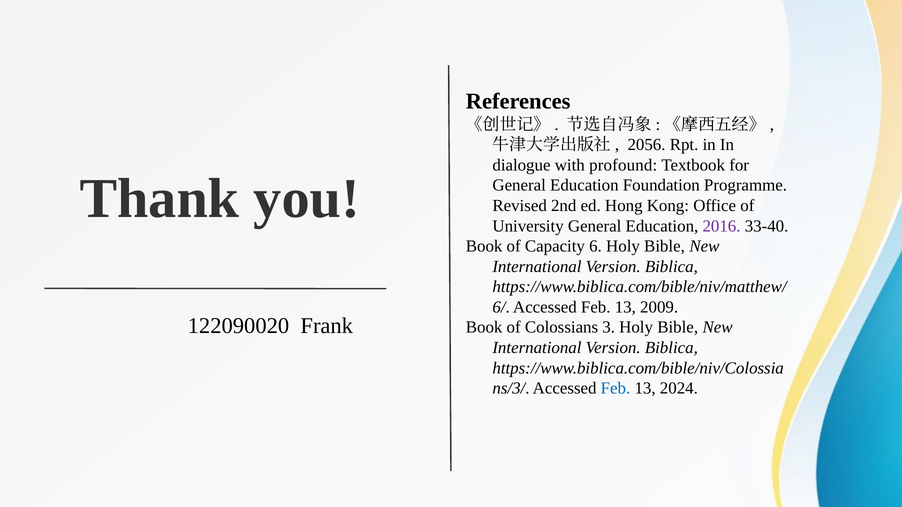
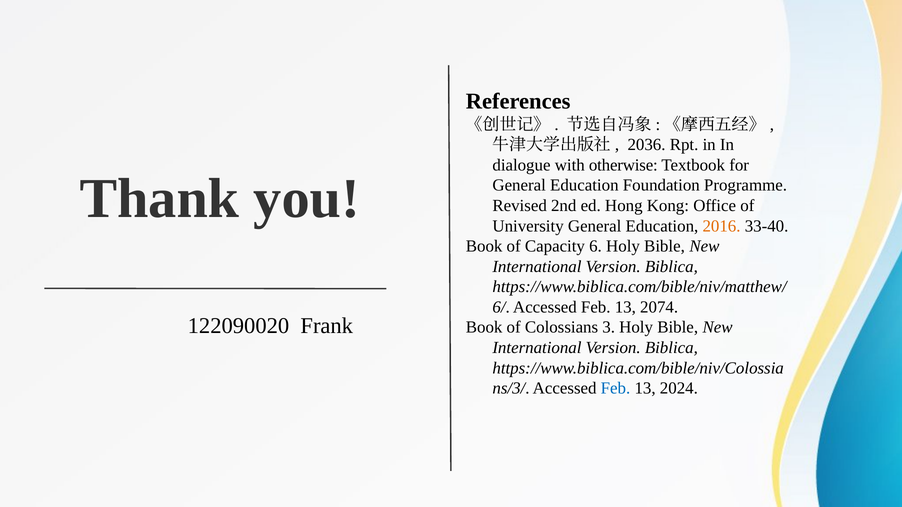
2056: 2056 -> 2036
profound: profound -> otherwise
2016 colour: purple -> orange
2009: 2009 -> 2074
